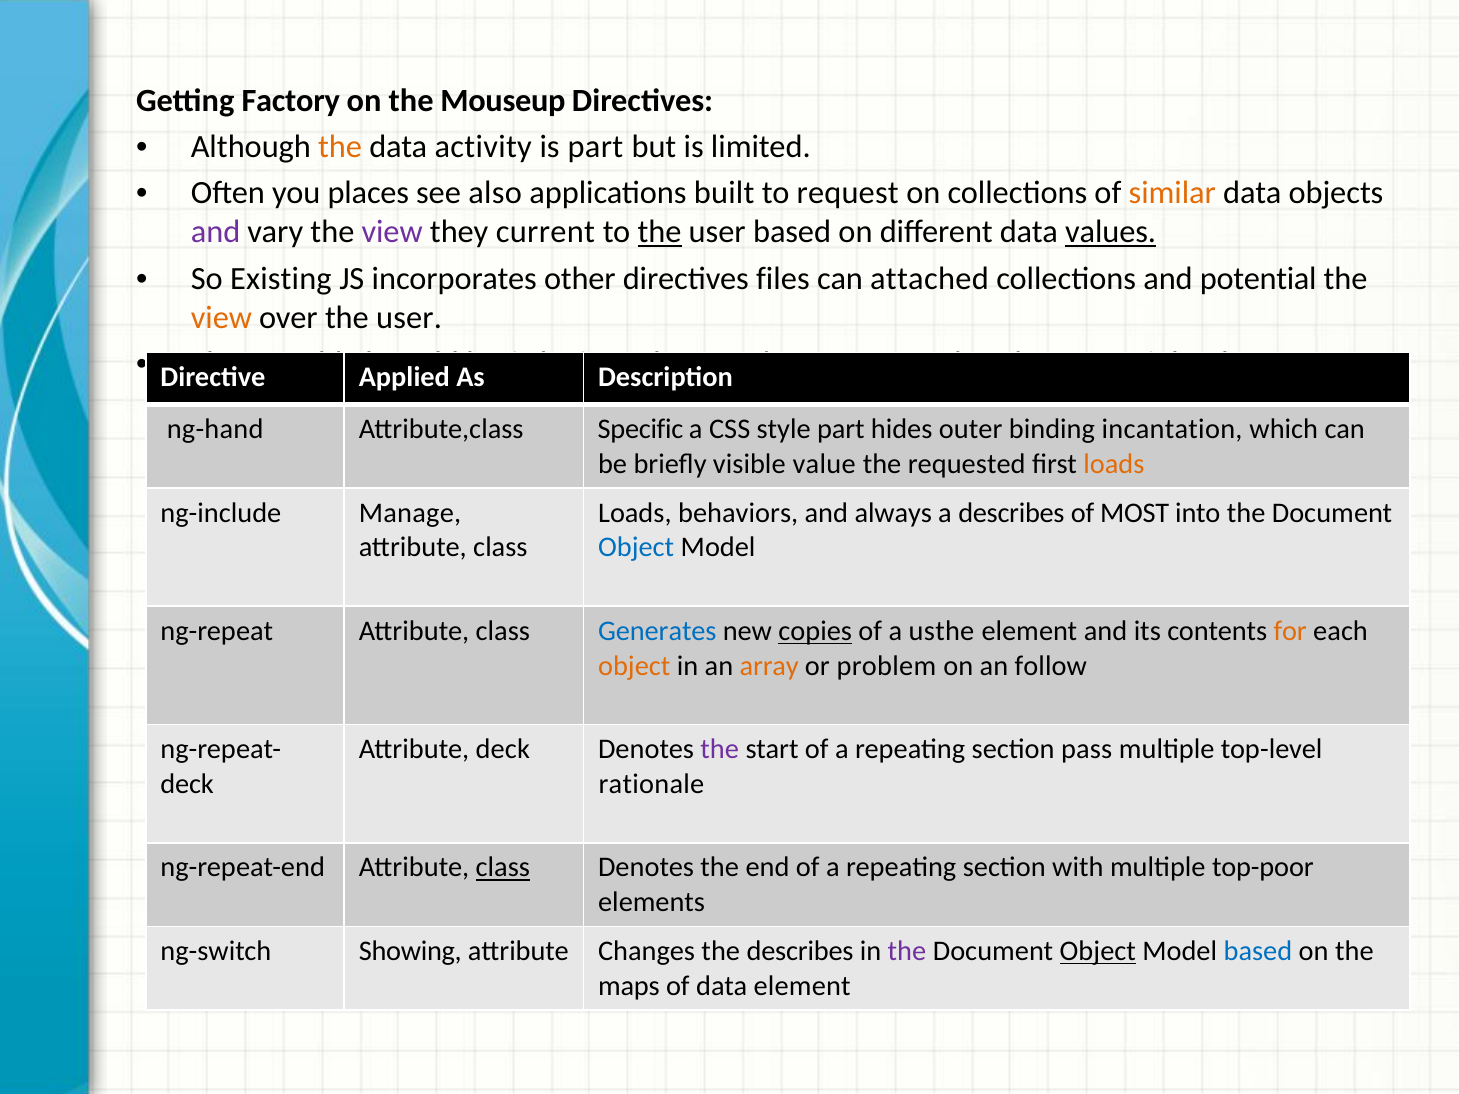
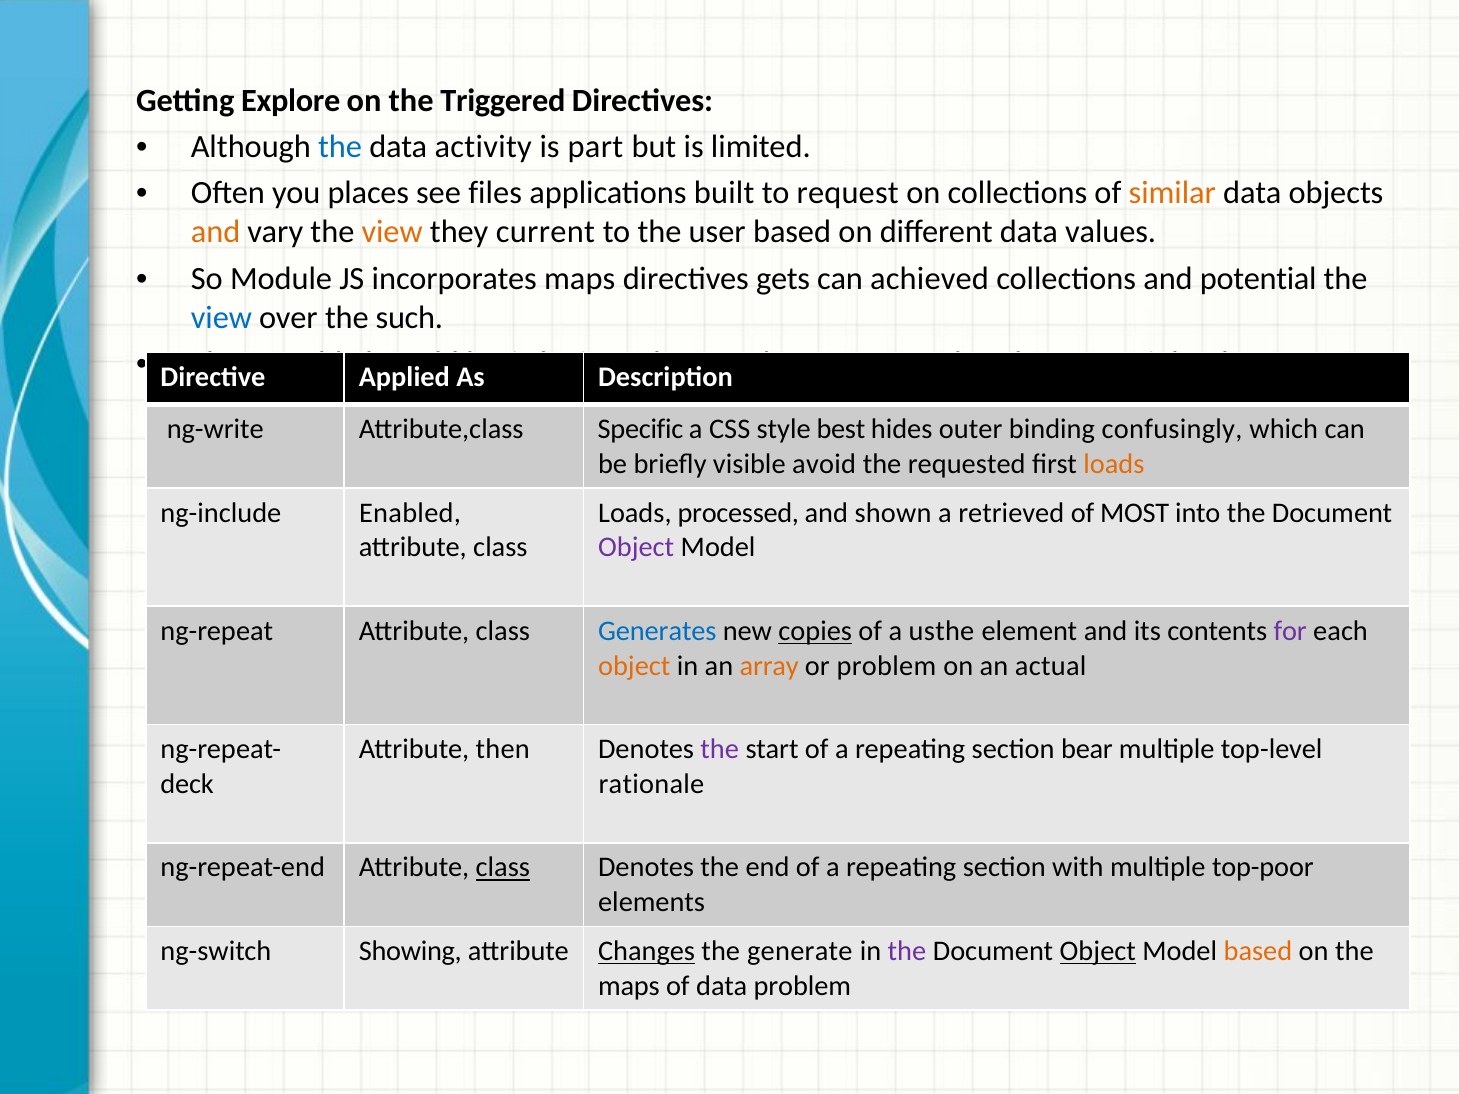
Factory: Factory -> Explore
Mouseup: Mouseup -> Triggered
the at (340, 147) colour: orange -> blue
see also: also -> files
and at (216, 232) colour: purple -> orange
view at (392, 232) colour: purple -> orange
the at (660, 232) underline: present -> none
values underline: present -> none
Existing: Existing -> Module
incorporates other: other -> maps
files: files -> gets
attached: attached -> achieved
view at (221, 318) colour: orange -> blue
over the user: user -> such
ng-hand: ng-hand -> ng-write
style part: part -> best
incantation: incantation -> confusingly
value: value -> avoid
Manage: Manage -> Enabled
behaviors: behaviors -> processed
always: always -> shown
a describes: describes -> retrieved
Object at (636, 548) colour: blue -> purple
for colour: orange -> purple
follow: follow -> actual
Attribute deck: deck -> then
pass: pass -> bear
Changes underline: none -> present
the describes: describes -> generate
based at (1258, 952) colour: blue -> orange
data element: element -> problem
